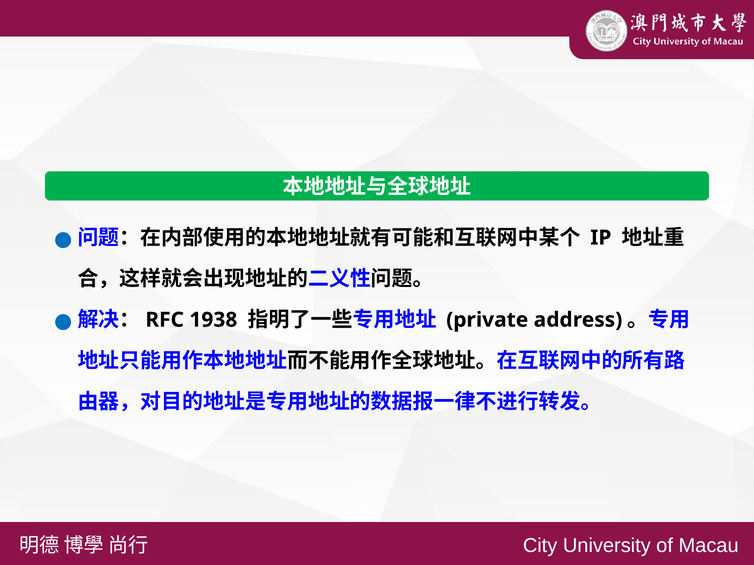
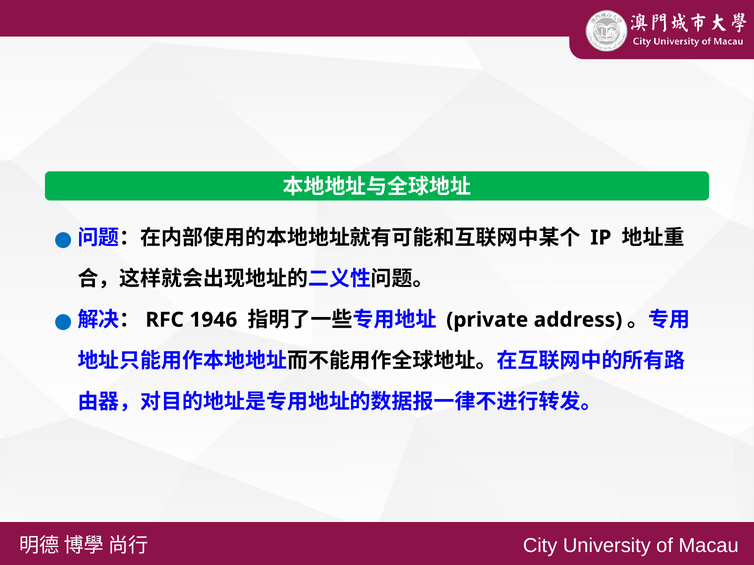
1938: 1938 -> 1946
